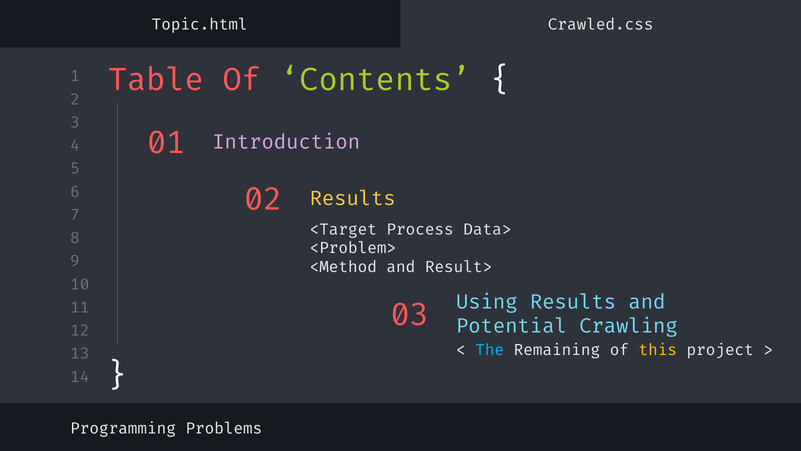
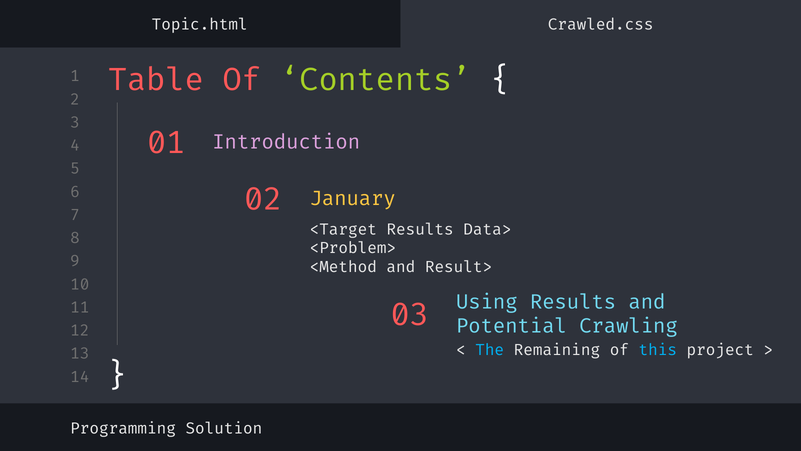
Results at (353, 198): Results -> January
<Target Process: Process -> Results
this colour: yellow -> light blue
Problems: Problems -> Solution
